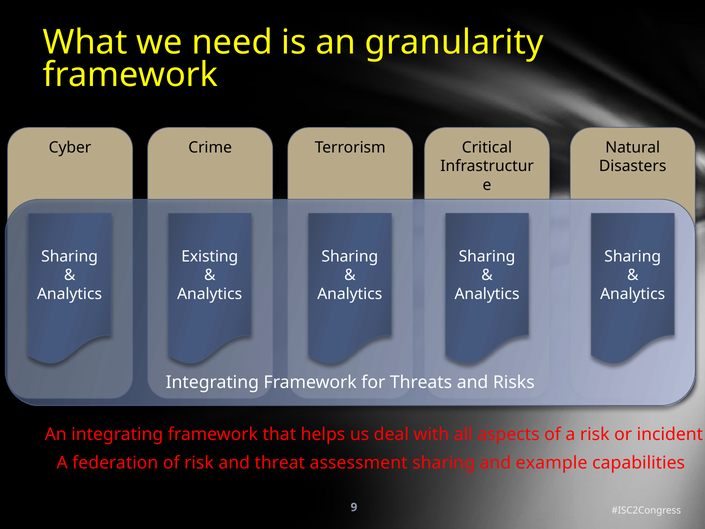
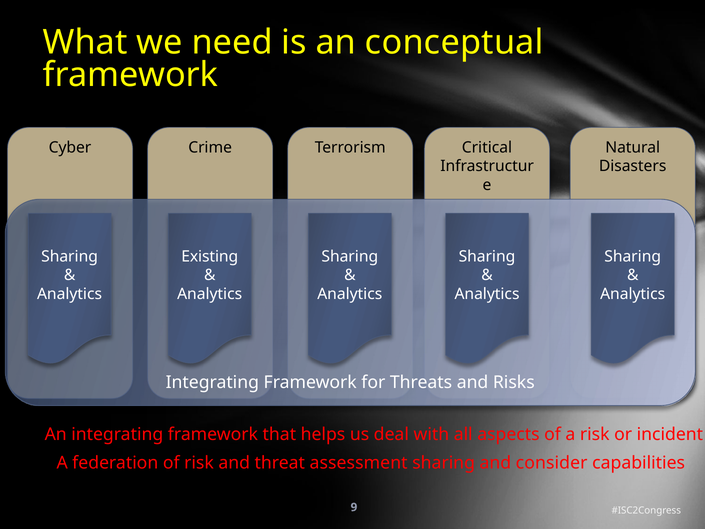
granularity: granularity -> conceptual
example: example -> consider
